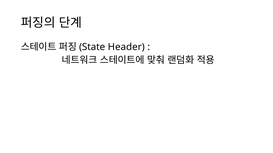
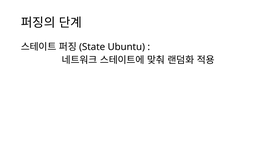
Header: Header -> Ubuntu
